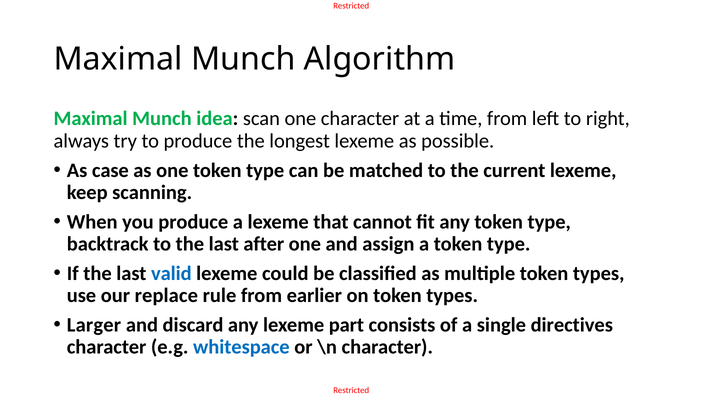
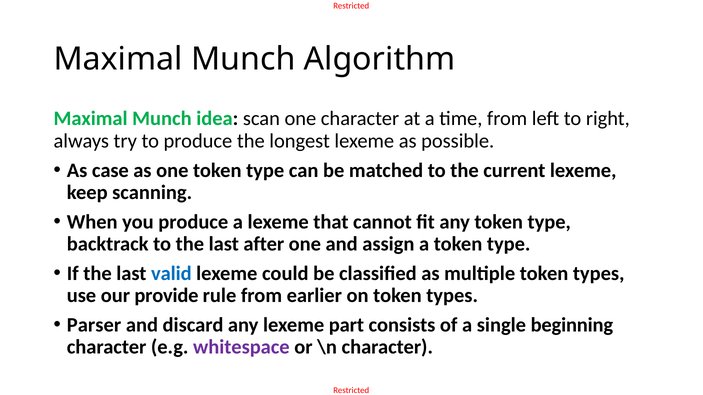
replace: replace -> provide
Larger: Larger -> Parser
directives: directives -> beginning
whitespace colour: blue -> purple
